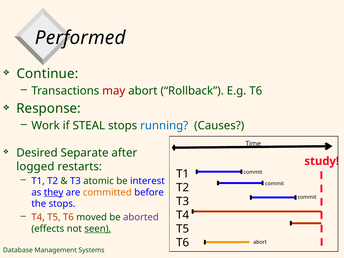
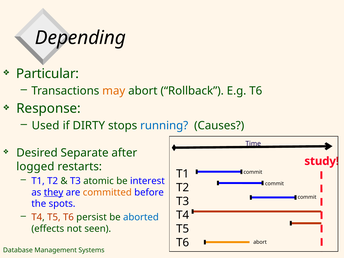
Performed: Performed -> Depending
Continue: Continue -> Particular
may colour: red -> orange
Work: Work -> Used
STEAL: STEAL -> DIRTY
the stops: stops -> spots
moved: moved -> persist
aborted colour: purple -> blue
seen underline: present -> none
